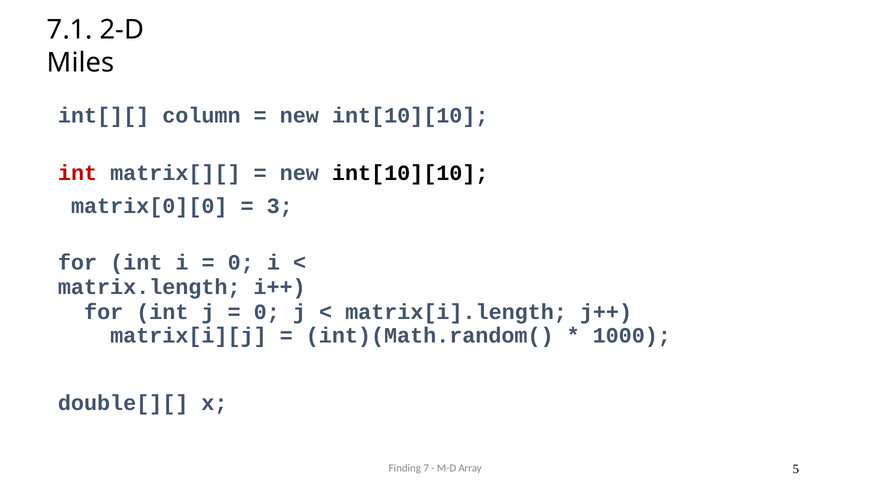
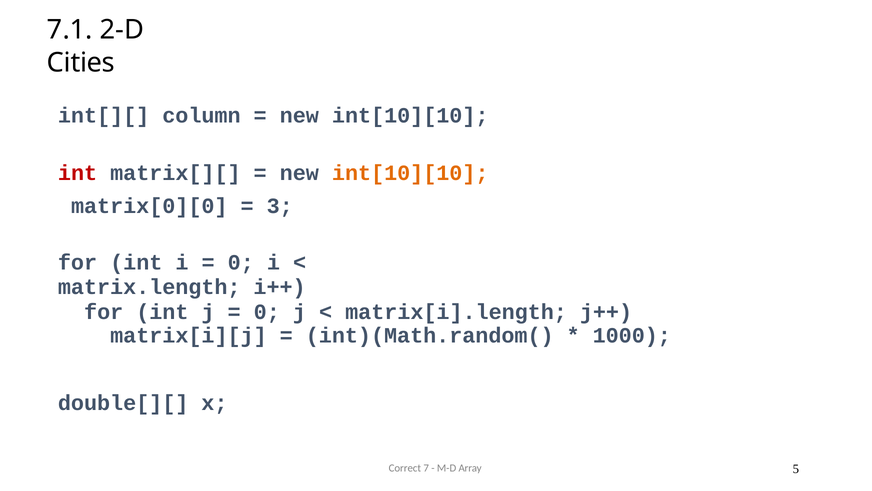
Miles: Miles -> Cities
int[10][10 at (410, 173) colour: black -> orange
Finding: Finding -> Correct
